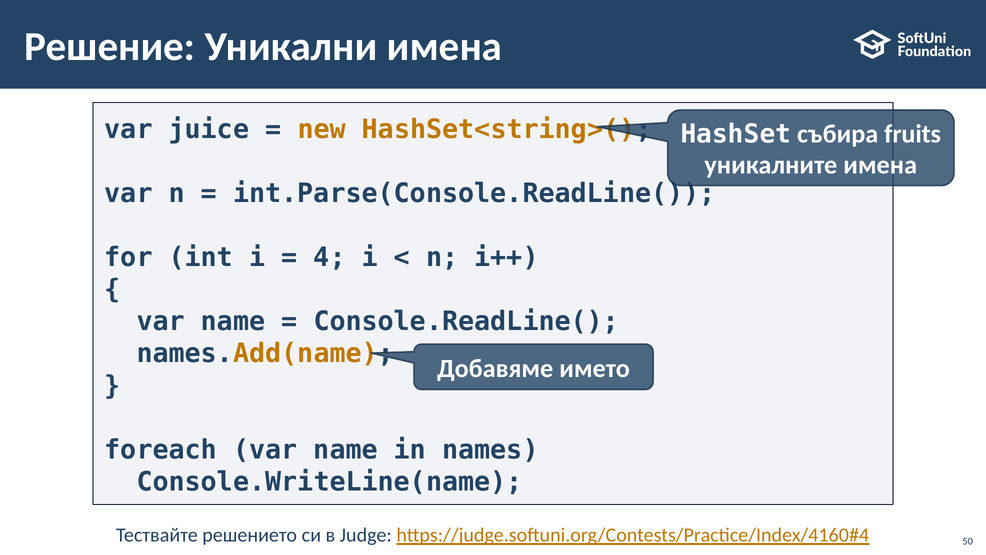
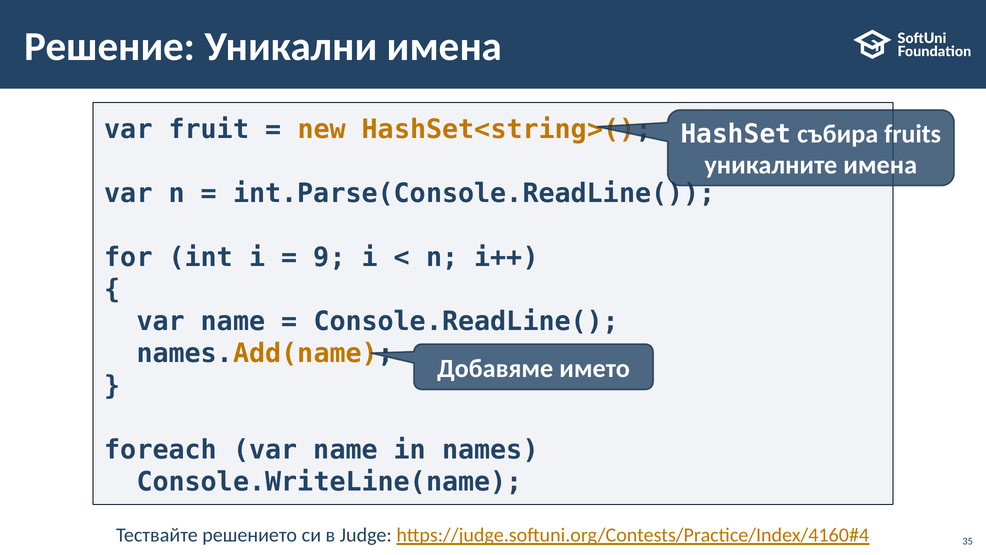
juice: juice -> fruit
4: 4 -> 9
50: 50 -> 35
